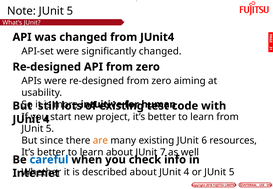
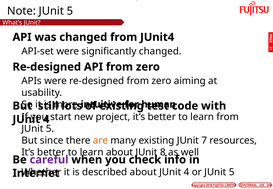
6: 6 -> 7
7: 7 -> 8
careful colour: blue -> purple
